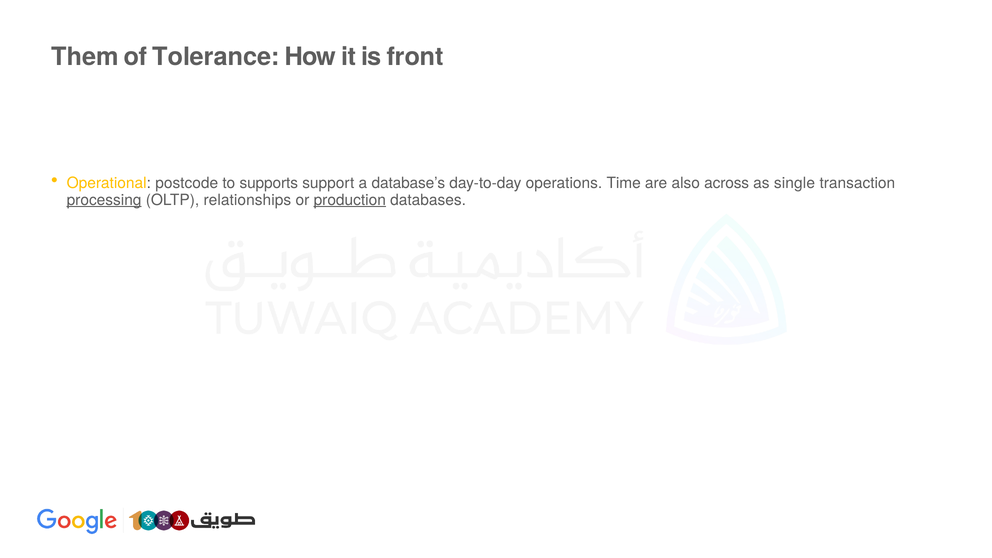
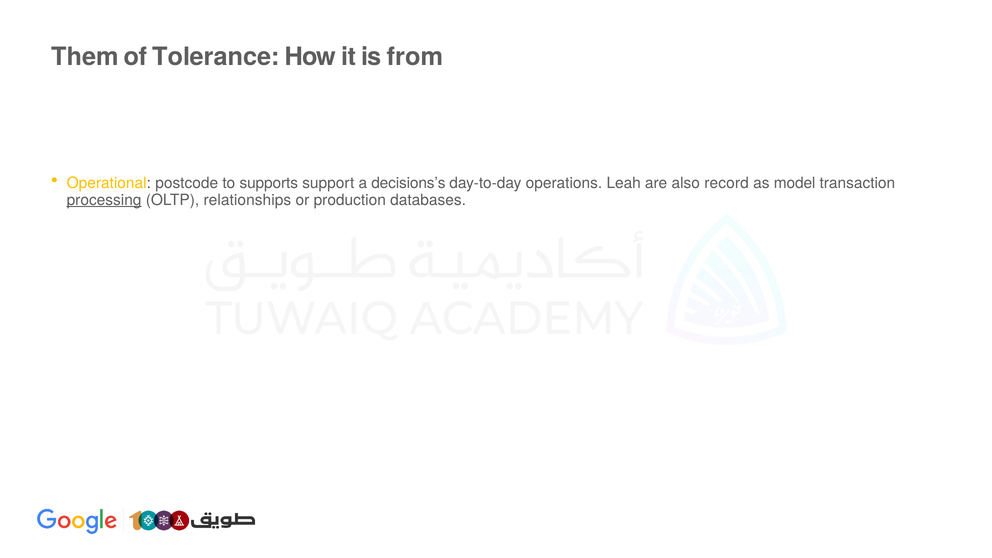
front: front -> from
database’s: database’s -> decisions’s
Time: Time -> Leah
across: across -> record
single: single -> model
production underline: present -> none
